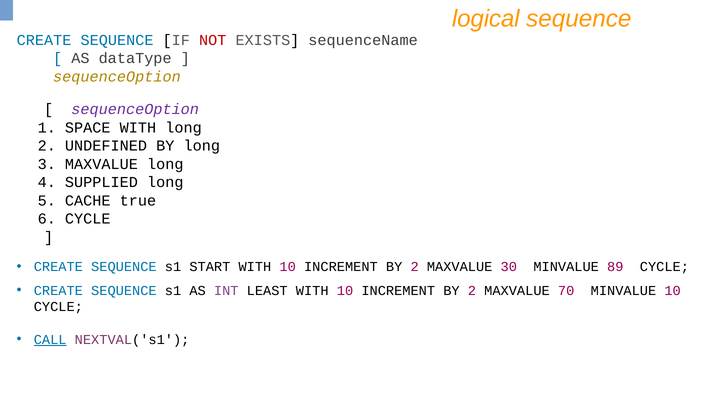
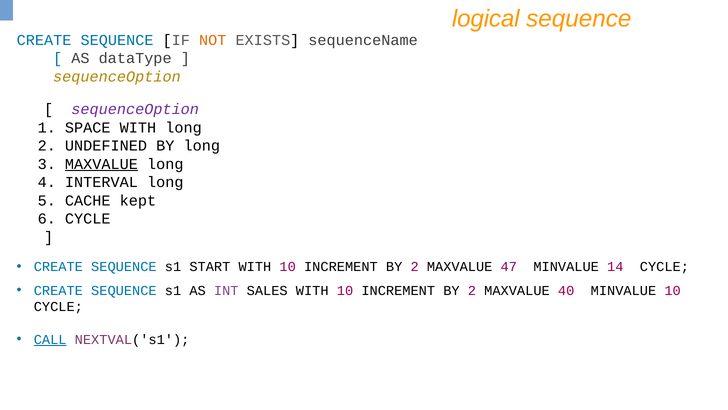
NOT colour: red -> orange
MAXVALUE at (101, 164) underline: none -> present
SUPPLIED: SUPPLIED -> INTERVAL
true: true -> kept
30: 30 -> 47
89: 89 -> 14
LEAST: LEAST -> SALES
70: 70 -> 40
